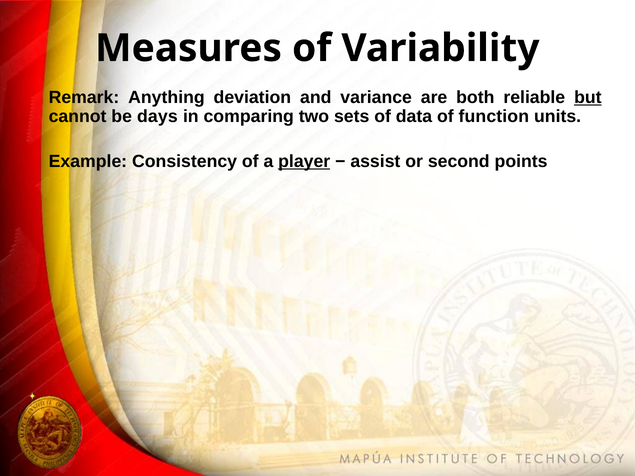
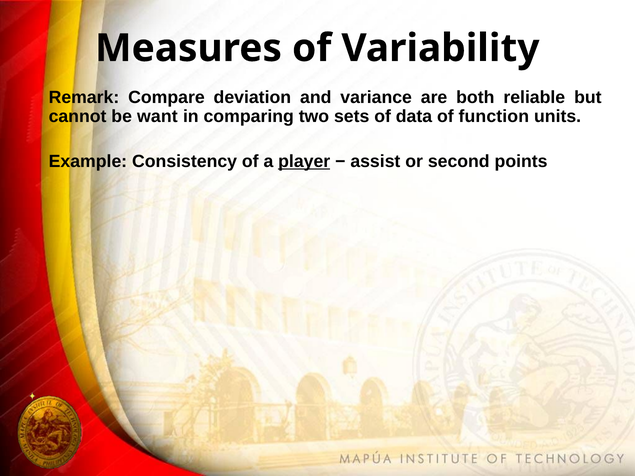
Anything: Anything -> Compare
but underline: present -> none
days: days -> want
